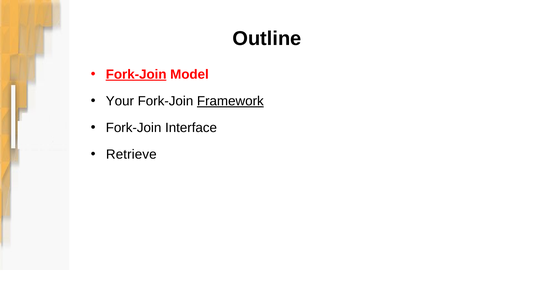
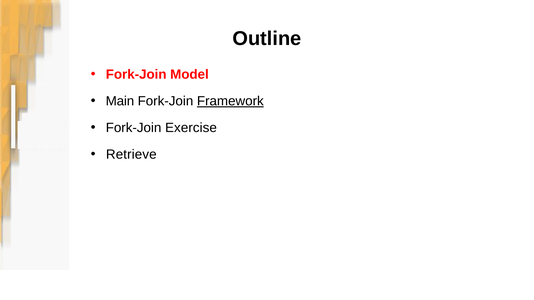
Fork-Join at (136, 75) underline: present -> none
Your: Your -> Main
Interface: Interface -> Exercise
